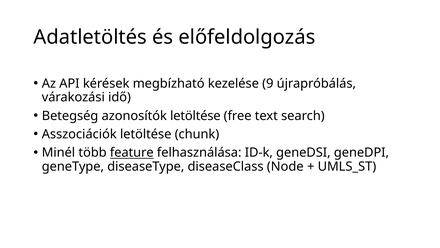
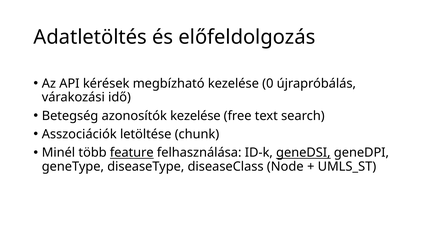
9: 9 -> 0
azonosítók letöltése: letöltése -> kezelése
geneDSI underline: none -> present
